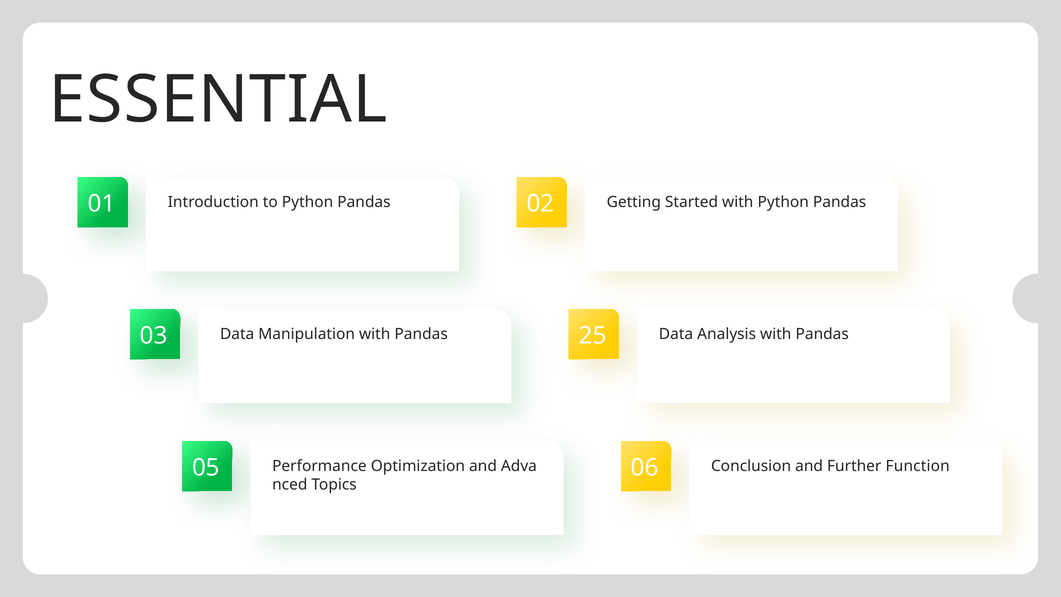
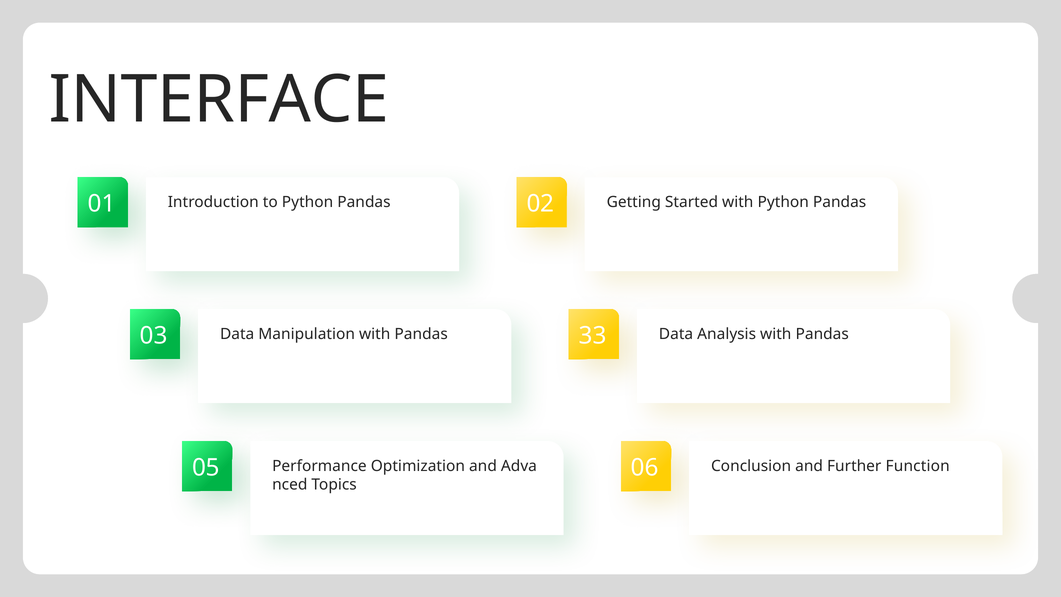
ESSENTIAL: ESSENTIAL -> INTERFACE
25: 25 -> 33
